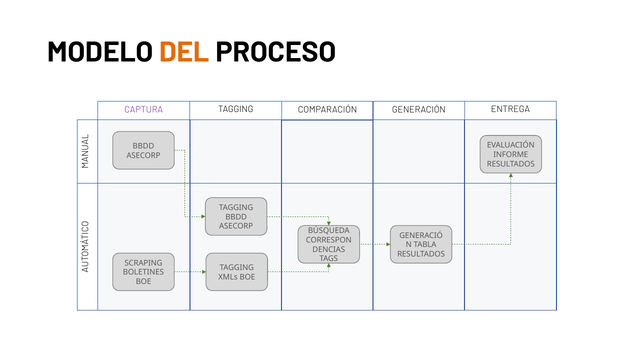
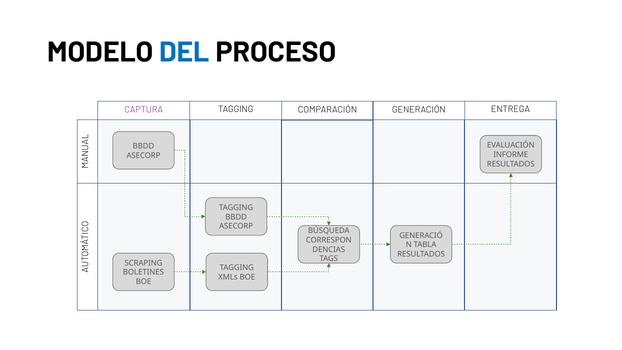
DEL colour: orange -> blue
